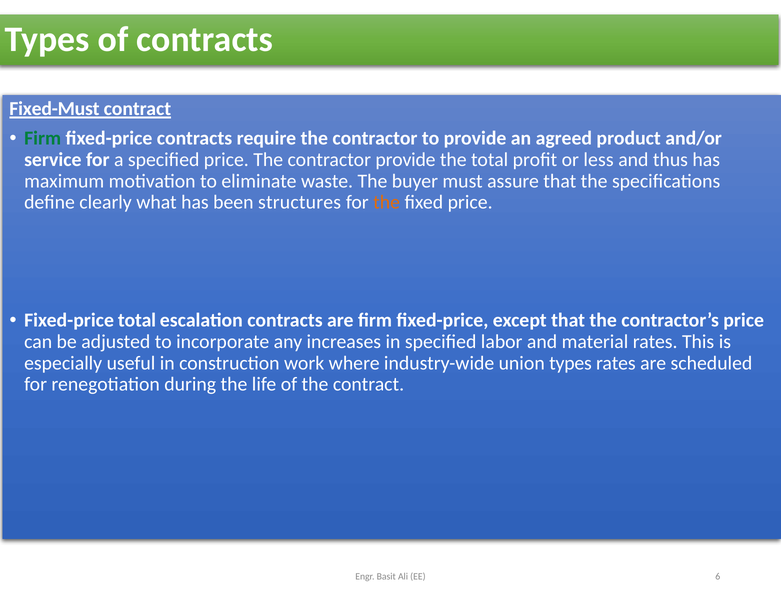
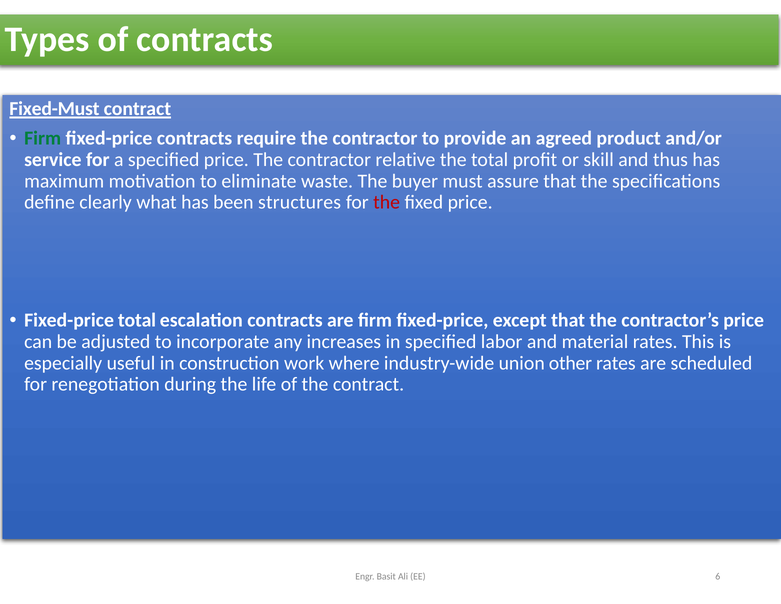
contractor provide: provide -> relative
less: less -> skill
the at (387, 202) colour: orange -> red
union types: types -> other
